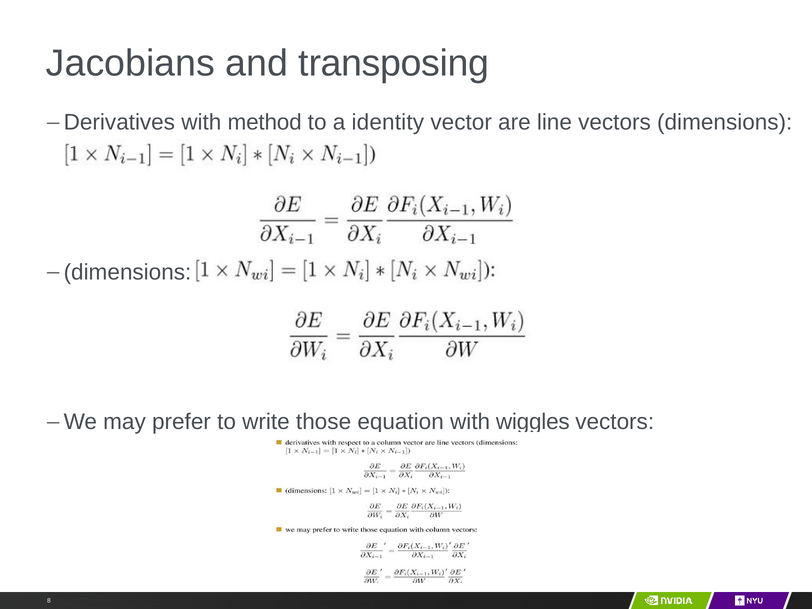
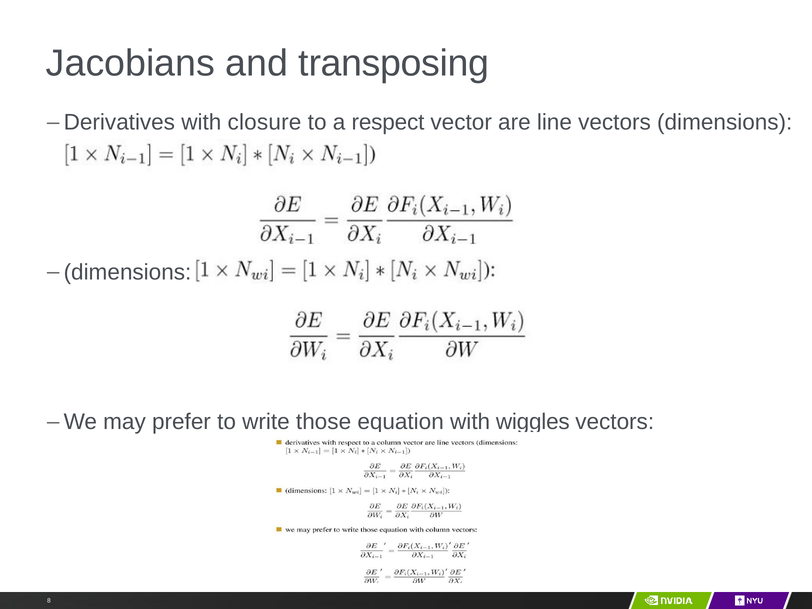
method: method -> closure
identity: identity -> respect
